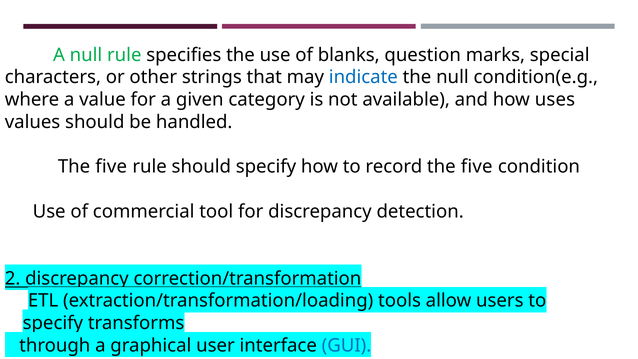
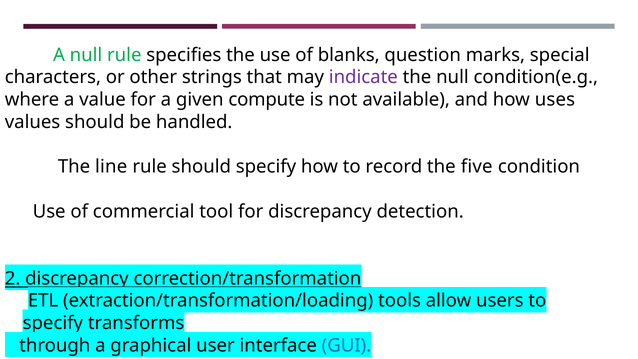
indicate colour: blue -> purple
category: category -> compute
five at (111, 167): five -> line
